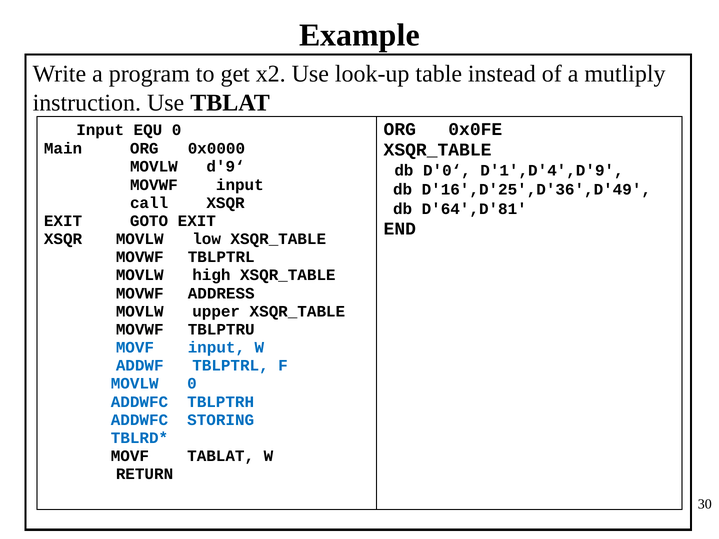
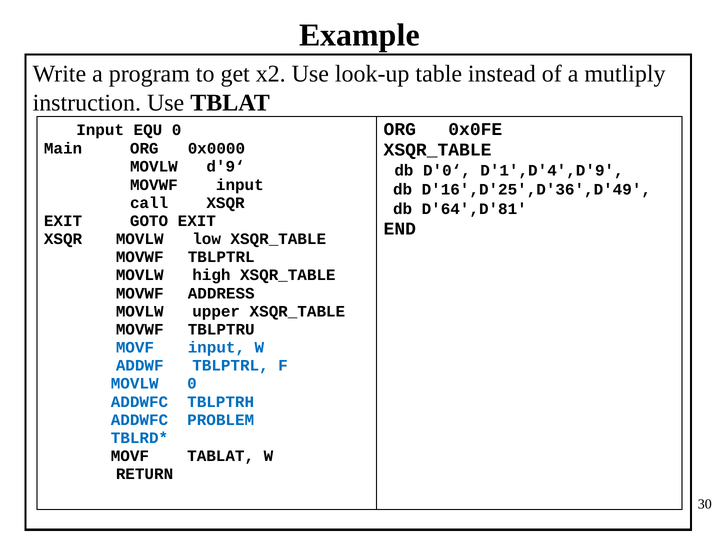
STORING: STORING -> PROBLEM
